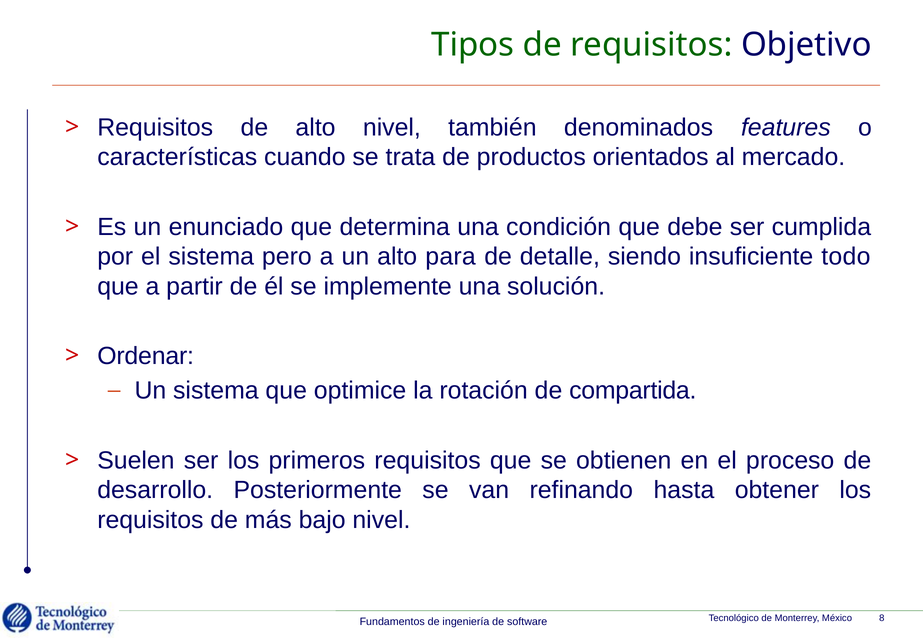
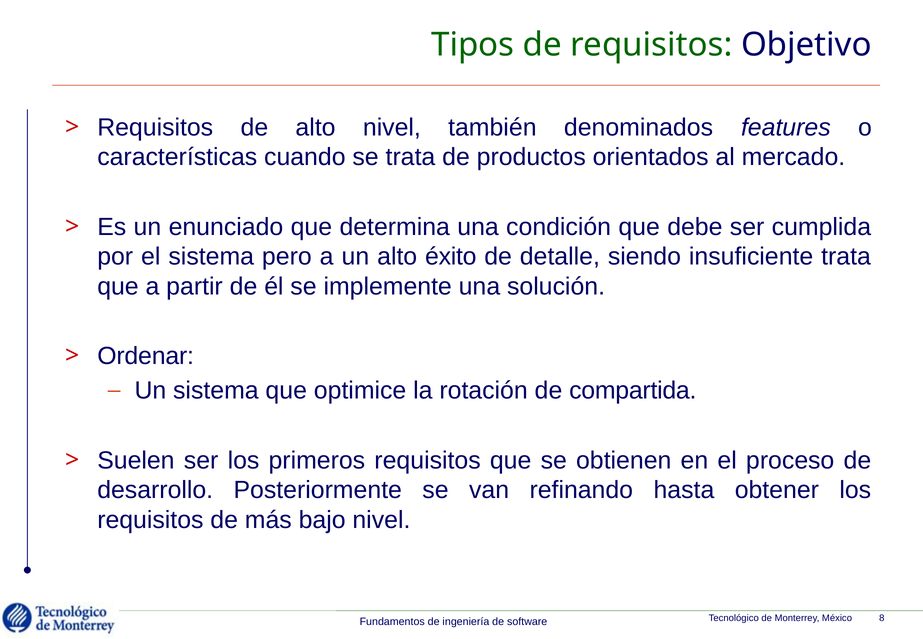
para: para -> éxito
insuficiente todo: todo -> trata
